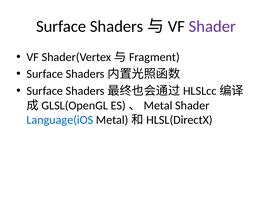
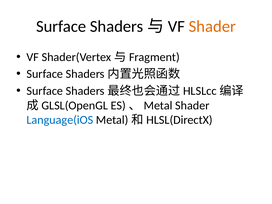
Shader at (212, 26) colour: purple -> orange
